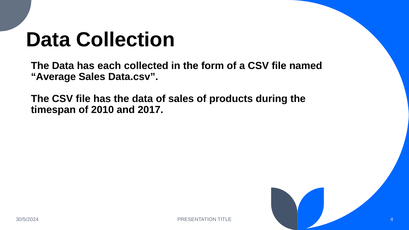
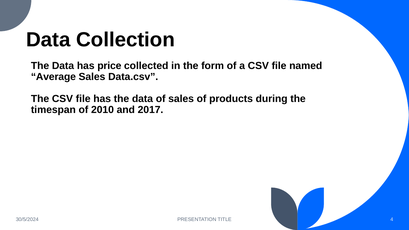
each: each -> price
